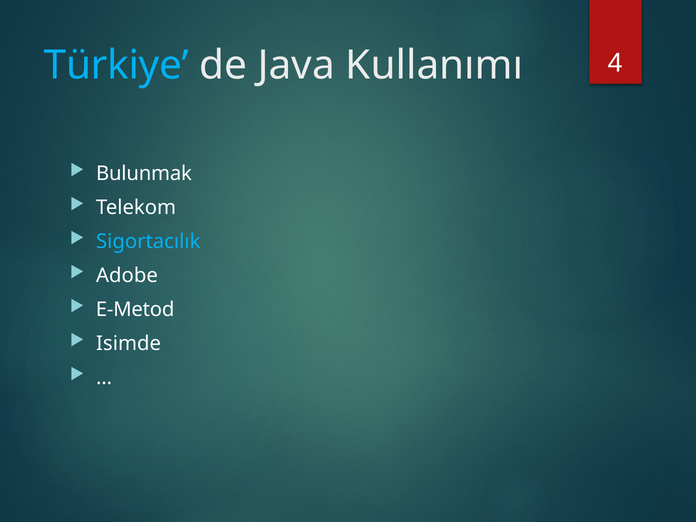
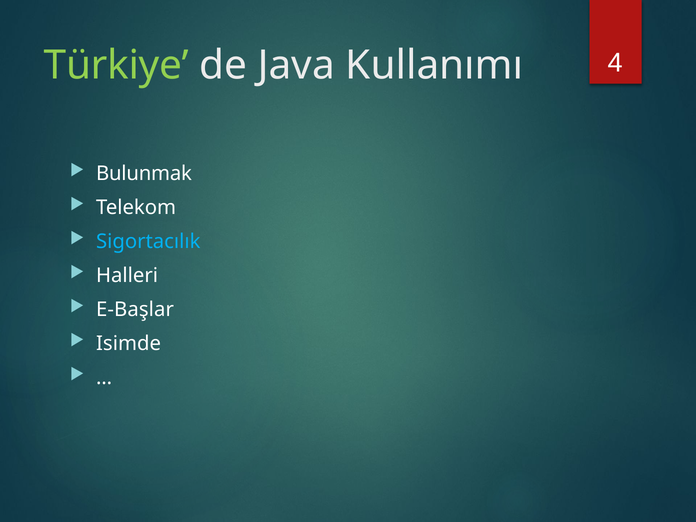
Türkiye colour: light blue -> light green
Adobe: Adobe -> Halleri
E-Metod: E-Metod -> E-Başlar
